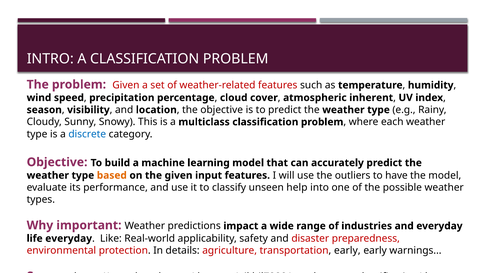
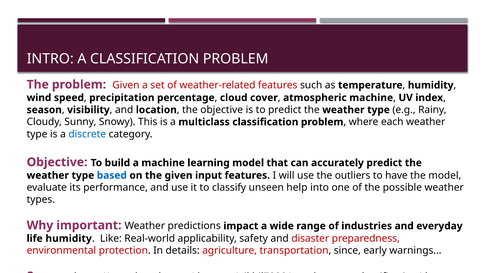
atmospheric inherent: inherent -> machine
based colour: orange -> blue
life everyday: everyday -> humidity
transportation early: early -> since
